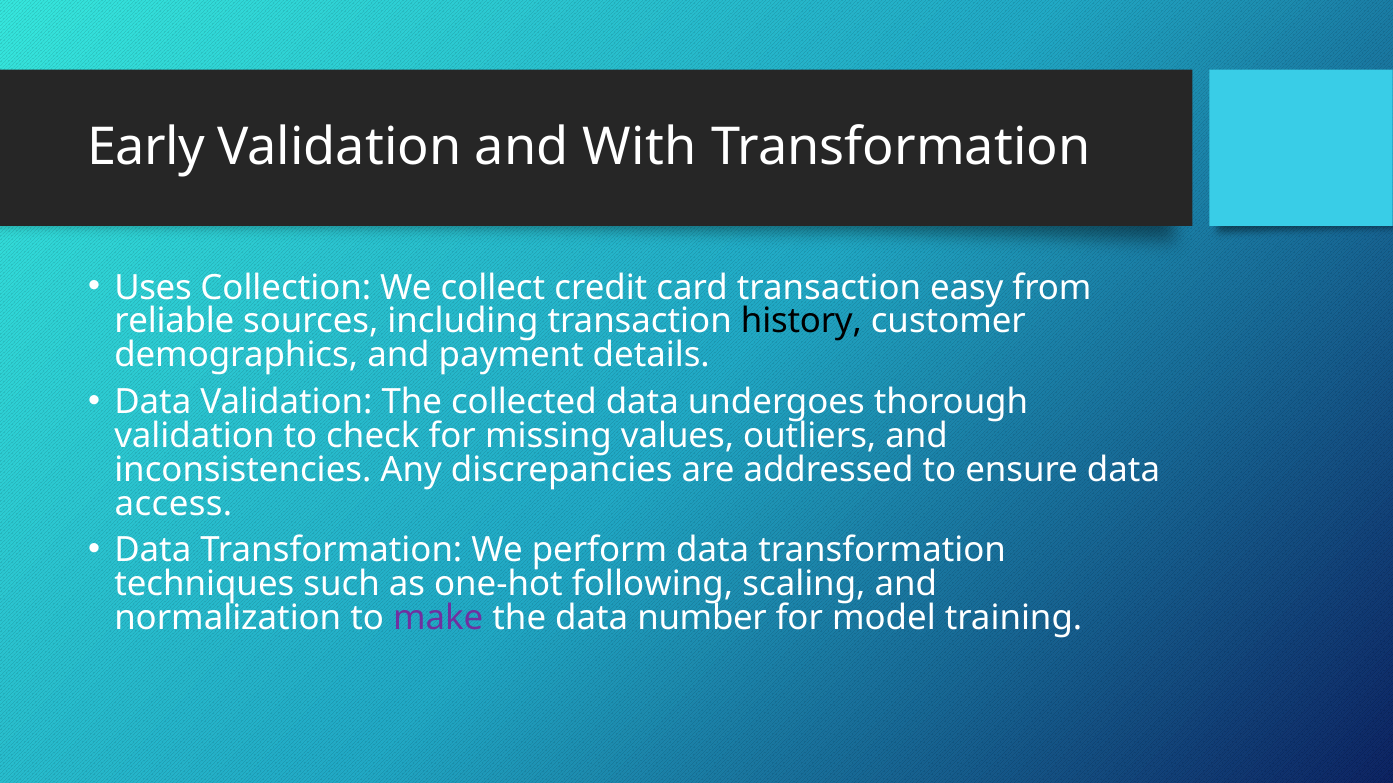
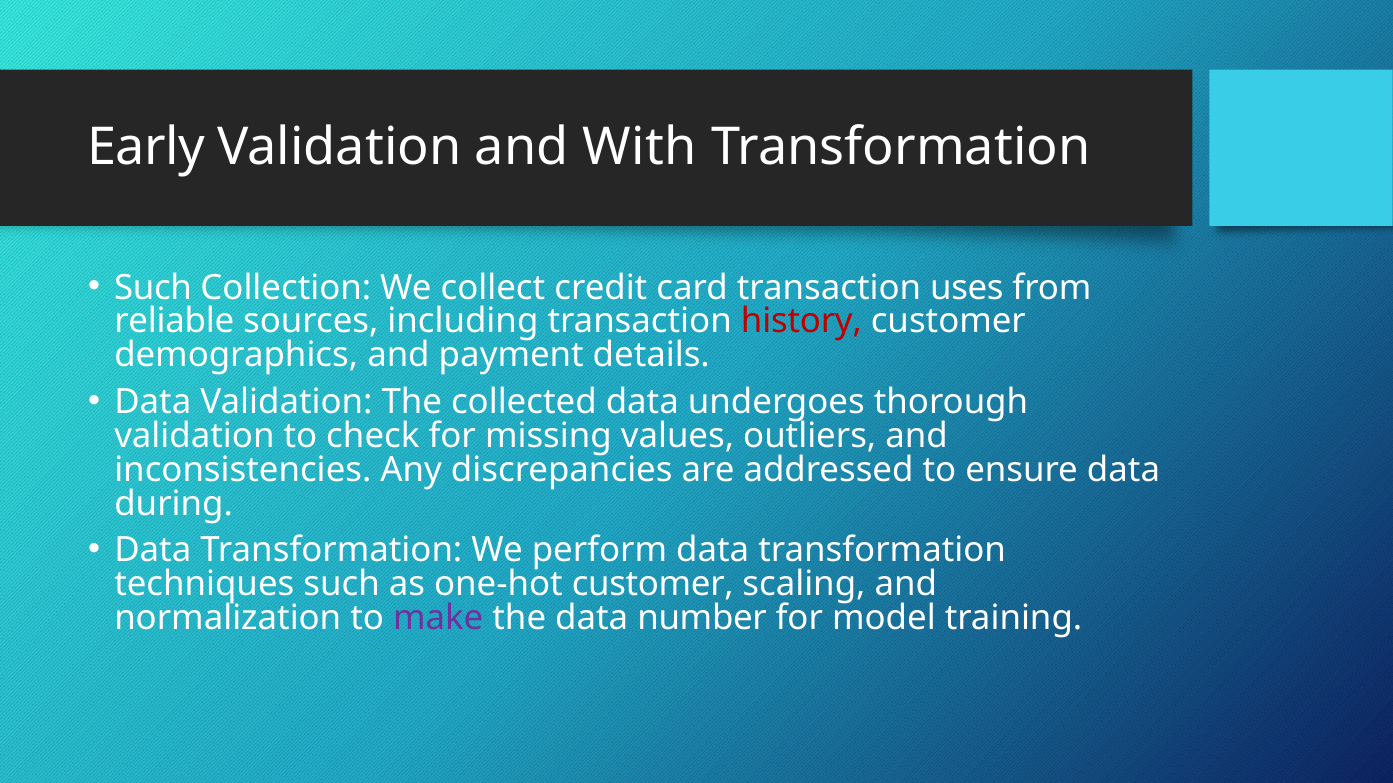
Uses at (153, 288): Uses -> Such
easy: easy -> uses
history colour: black -> red
access: access -> during
one-hot following: following -> customer
